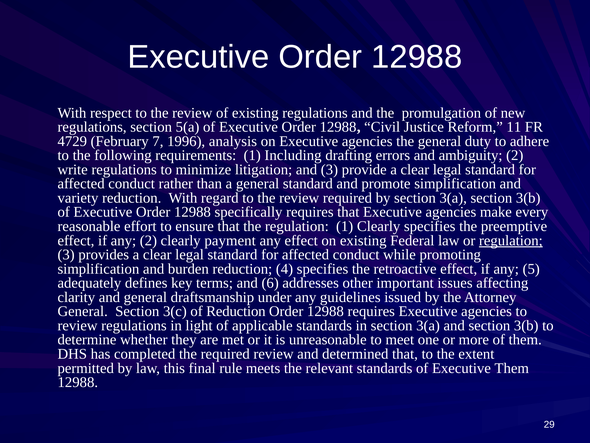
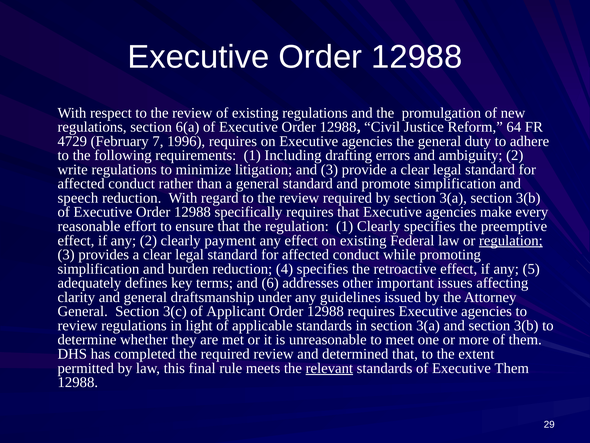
5(a: 5(a -> 6(a
11: 11 -> 64
1996 analysis: analysis -> requires
variety: variety -> speech
of Reduction: Reduction -> Applicant
relevant underline: none -> present
